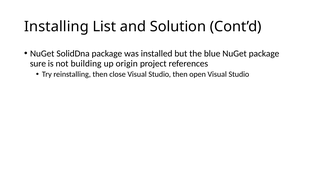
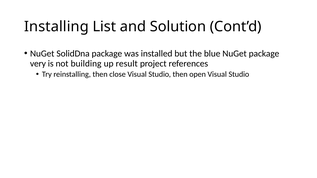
sure: sure -> very
origin: origin -> result
